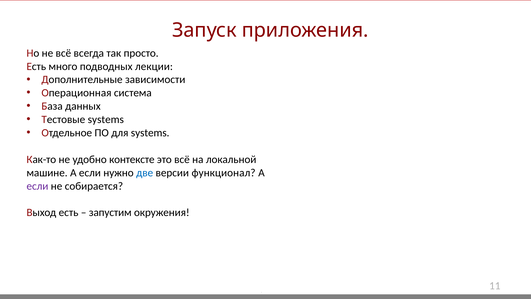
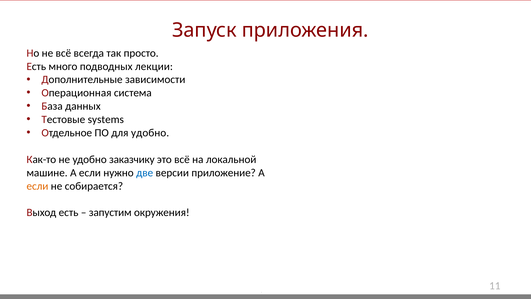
для systems: systems -> удобно
контексте: контексте -> заказчику
функционал: функционал -> приложение
если at (37, 186) colour: purple -> orange
